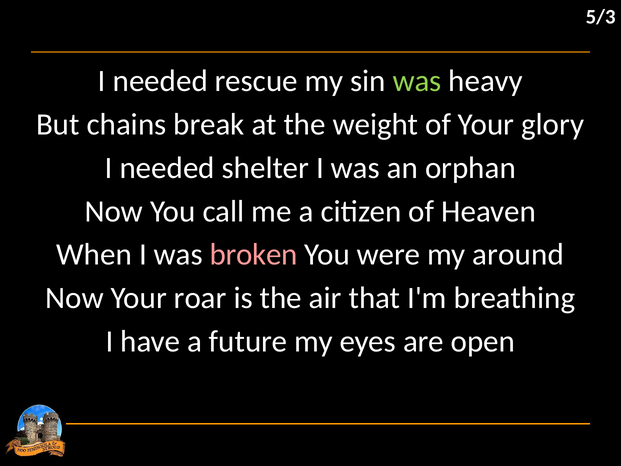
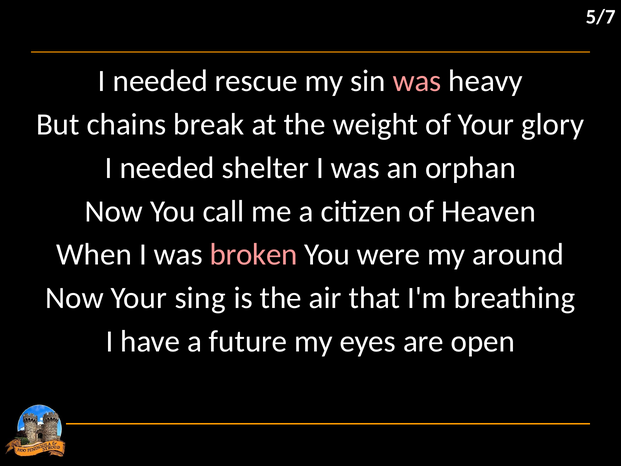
5/3: 5/3 -> 5/7
was at (417, 81) colour: light green -> pink
roar: roar -> sing
